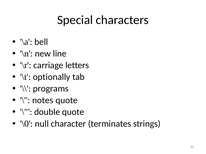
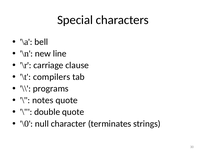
letters: letters -> clause
optionally: optionally -> compilers
